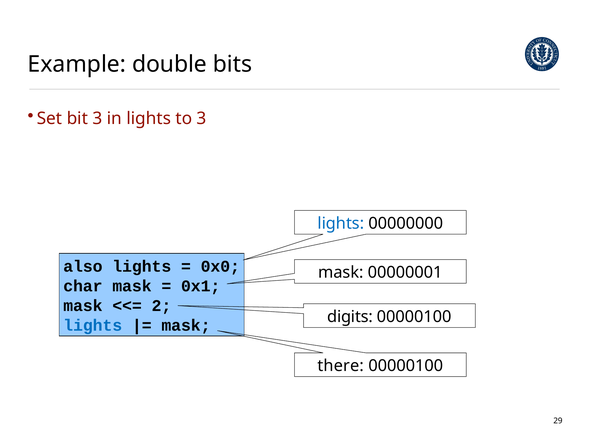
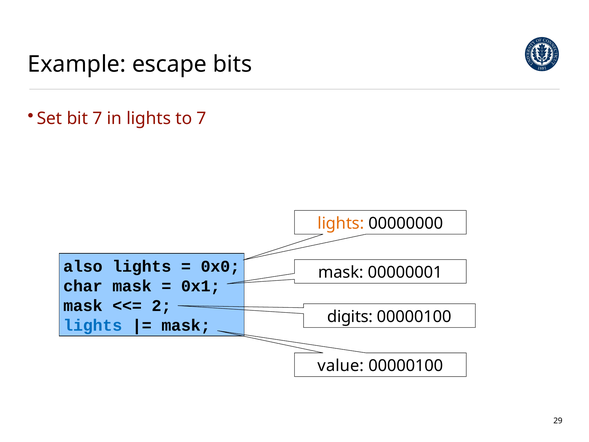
double: double -> escape
bit 3: 3 -> 7
to 3: 3 -> 7
lights at (341, 223) colour: blue -> orange
there: there -> value
